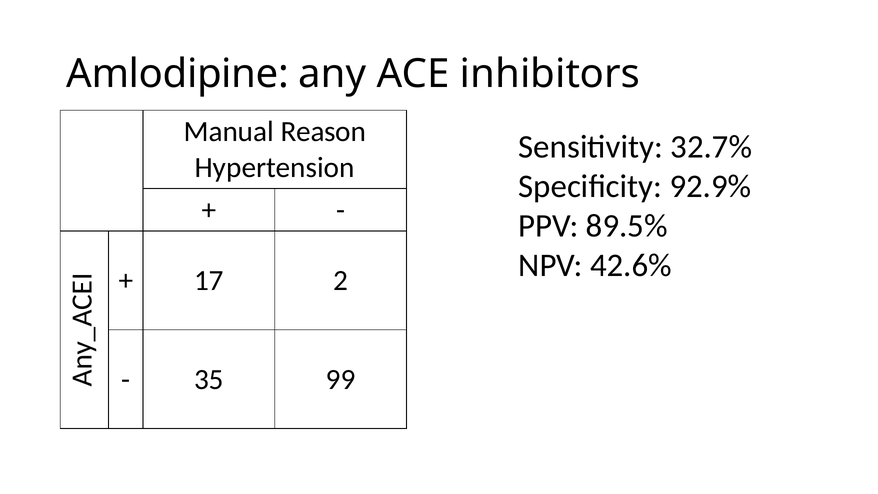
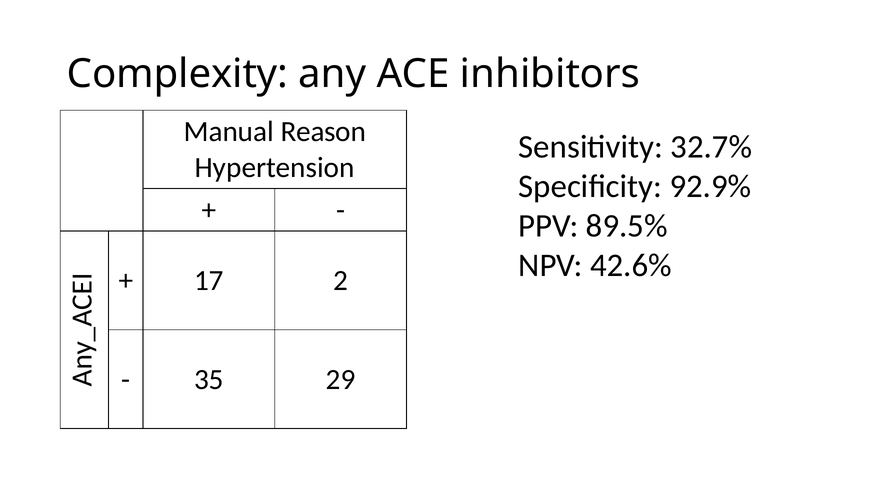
Amlodipine: Amlodipine -> Complexity
99: 99 -> 29
